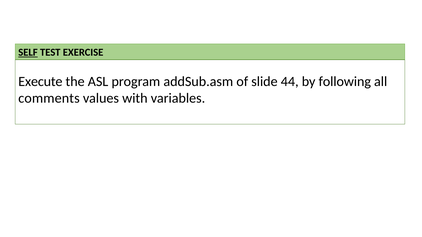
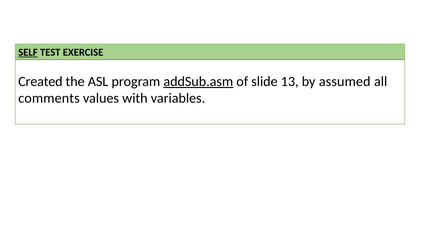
Execute: Execute -> Created
addSub.asm underline: none -> present
44: 44 -> 13
following: following -> assumed
